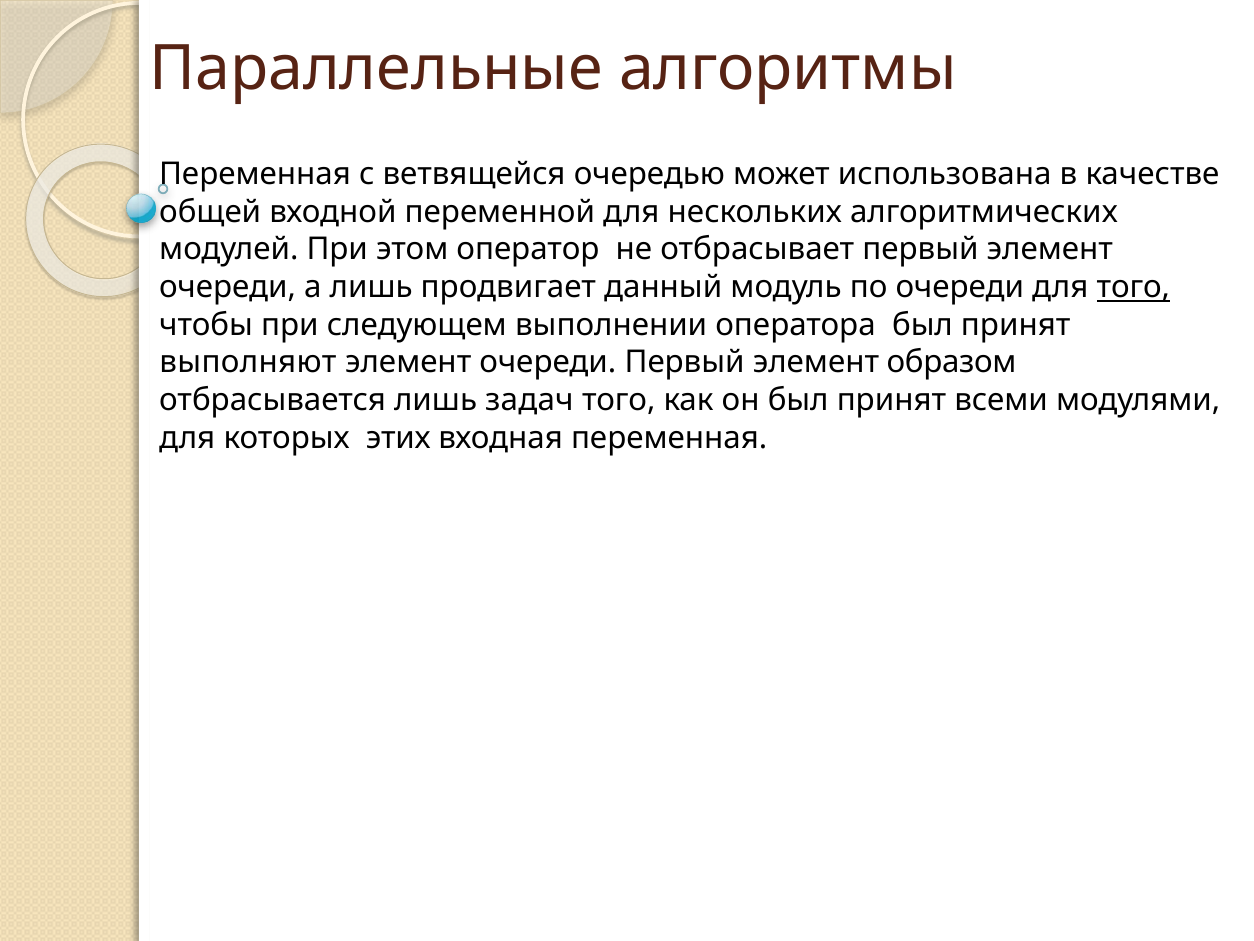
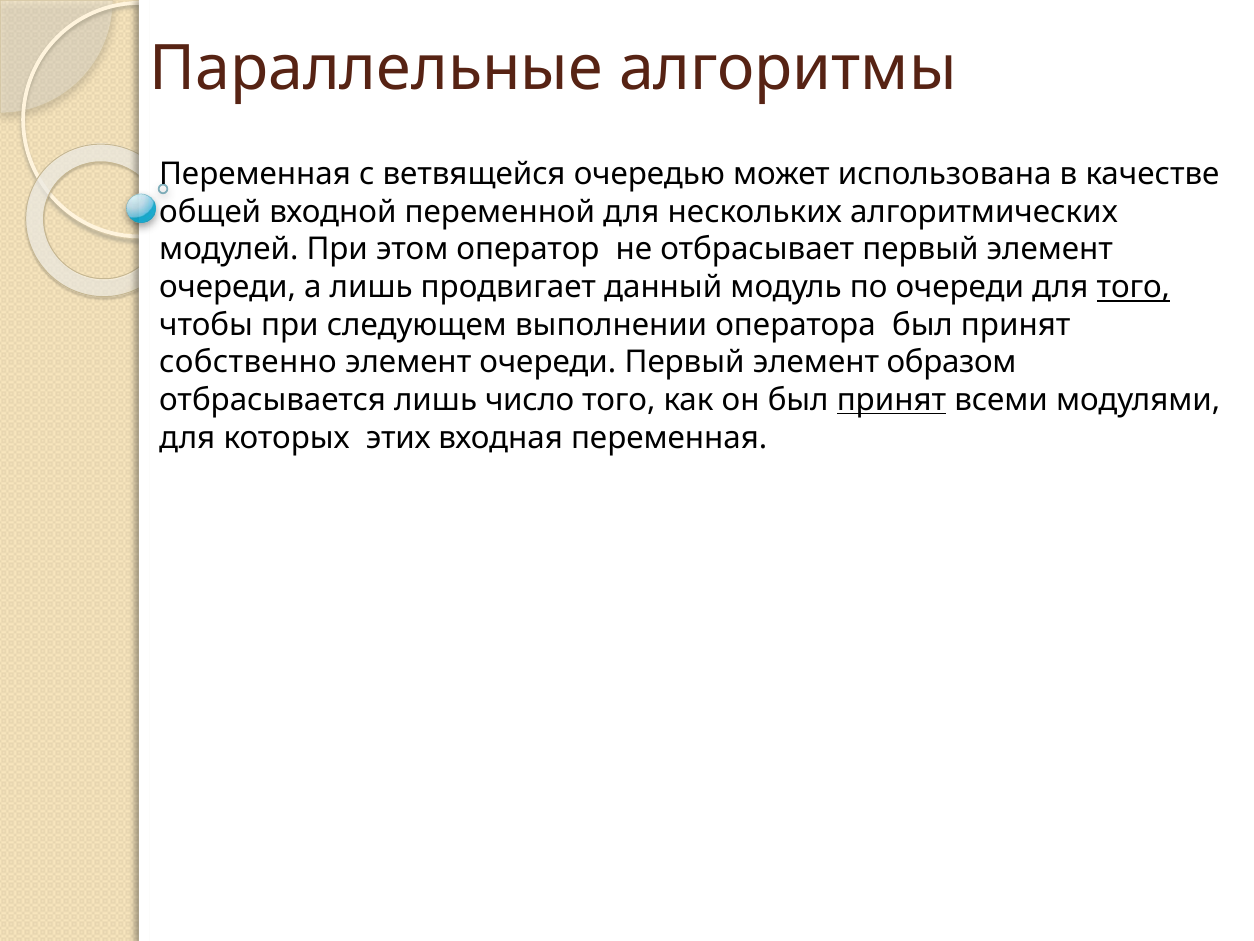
выполняют: выполняют -> собственно
задач: задач -> число
принят at (891, 400) underline: none -> present
